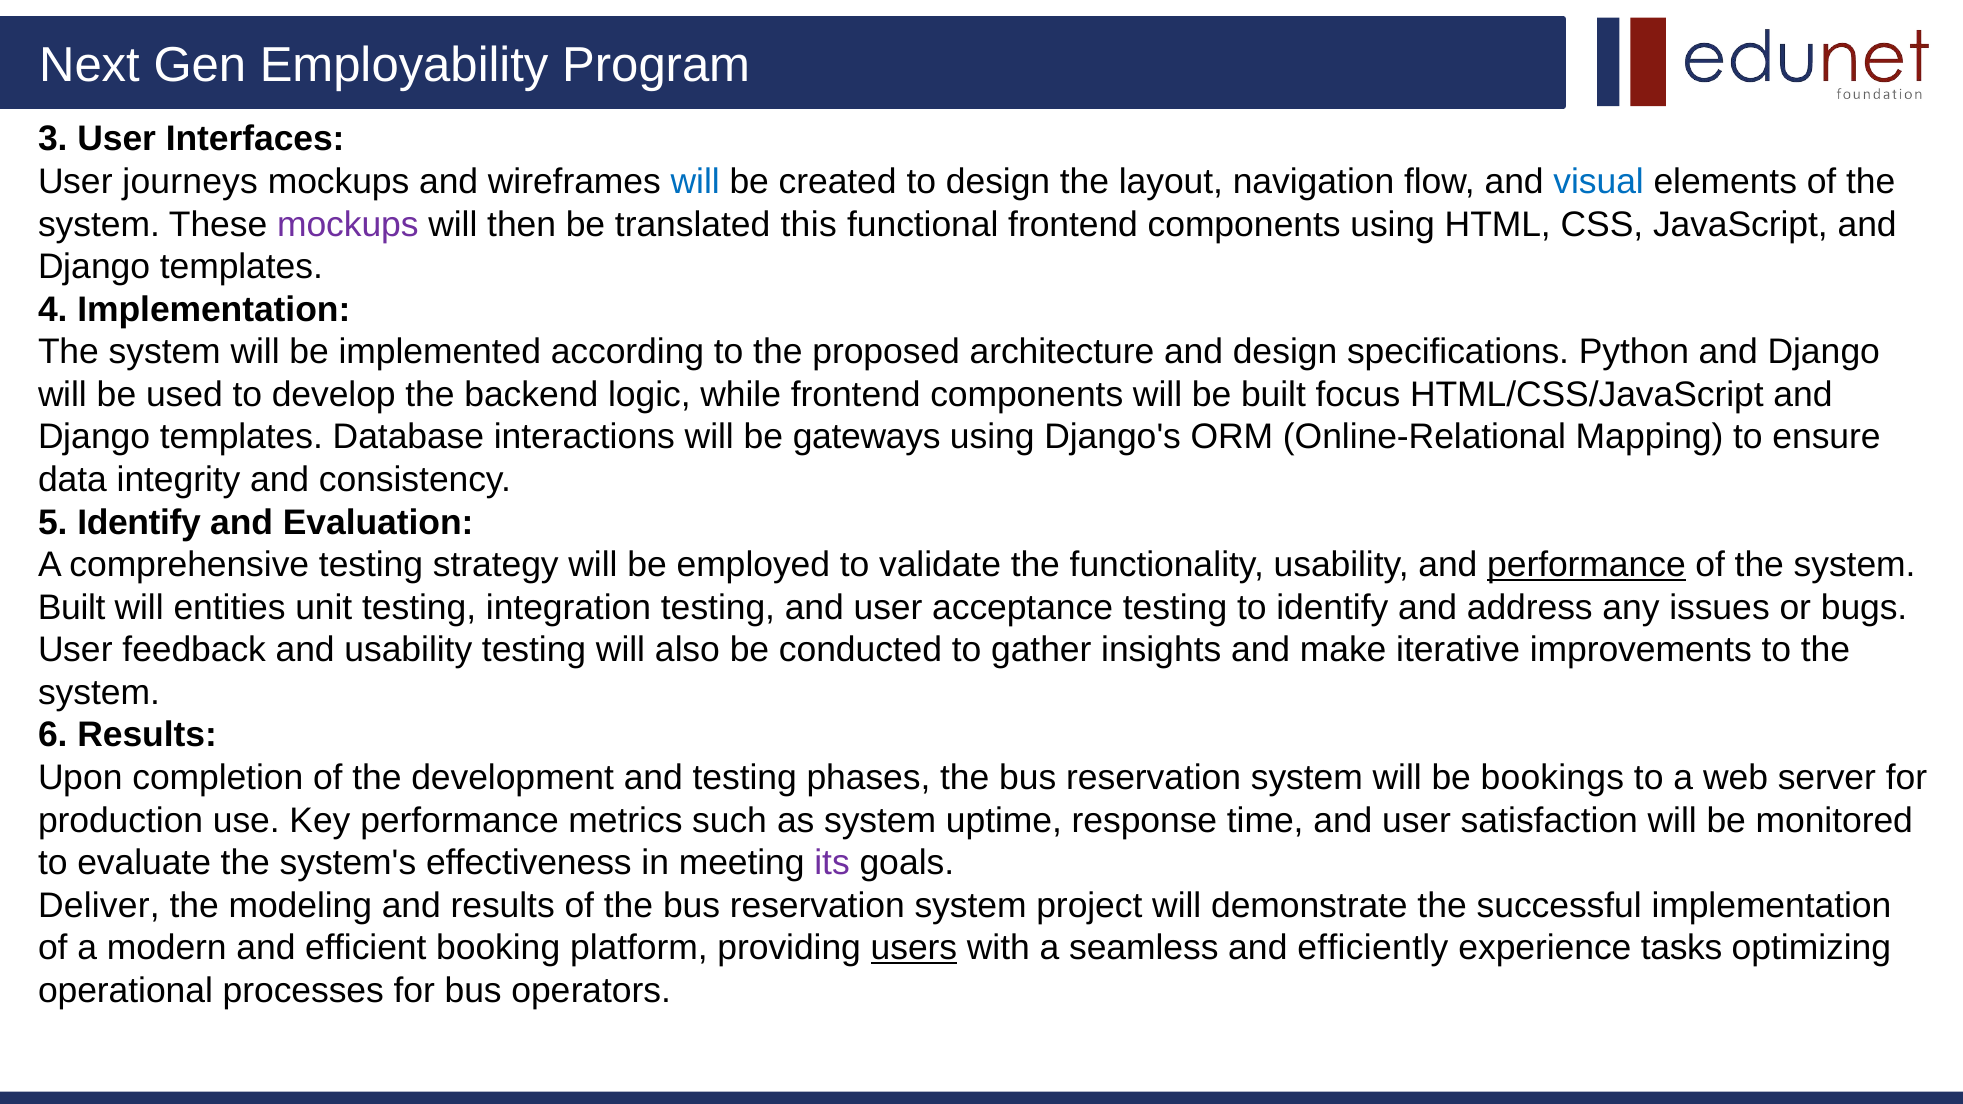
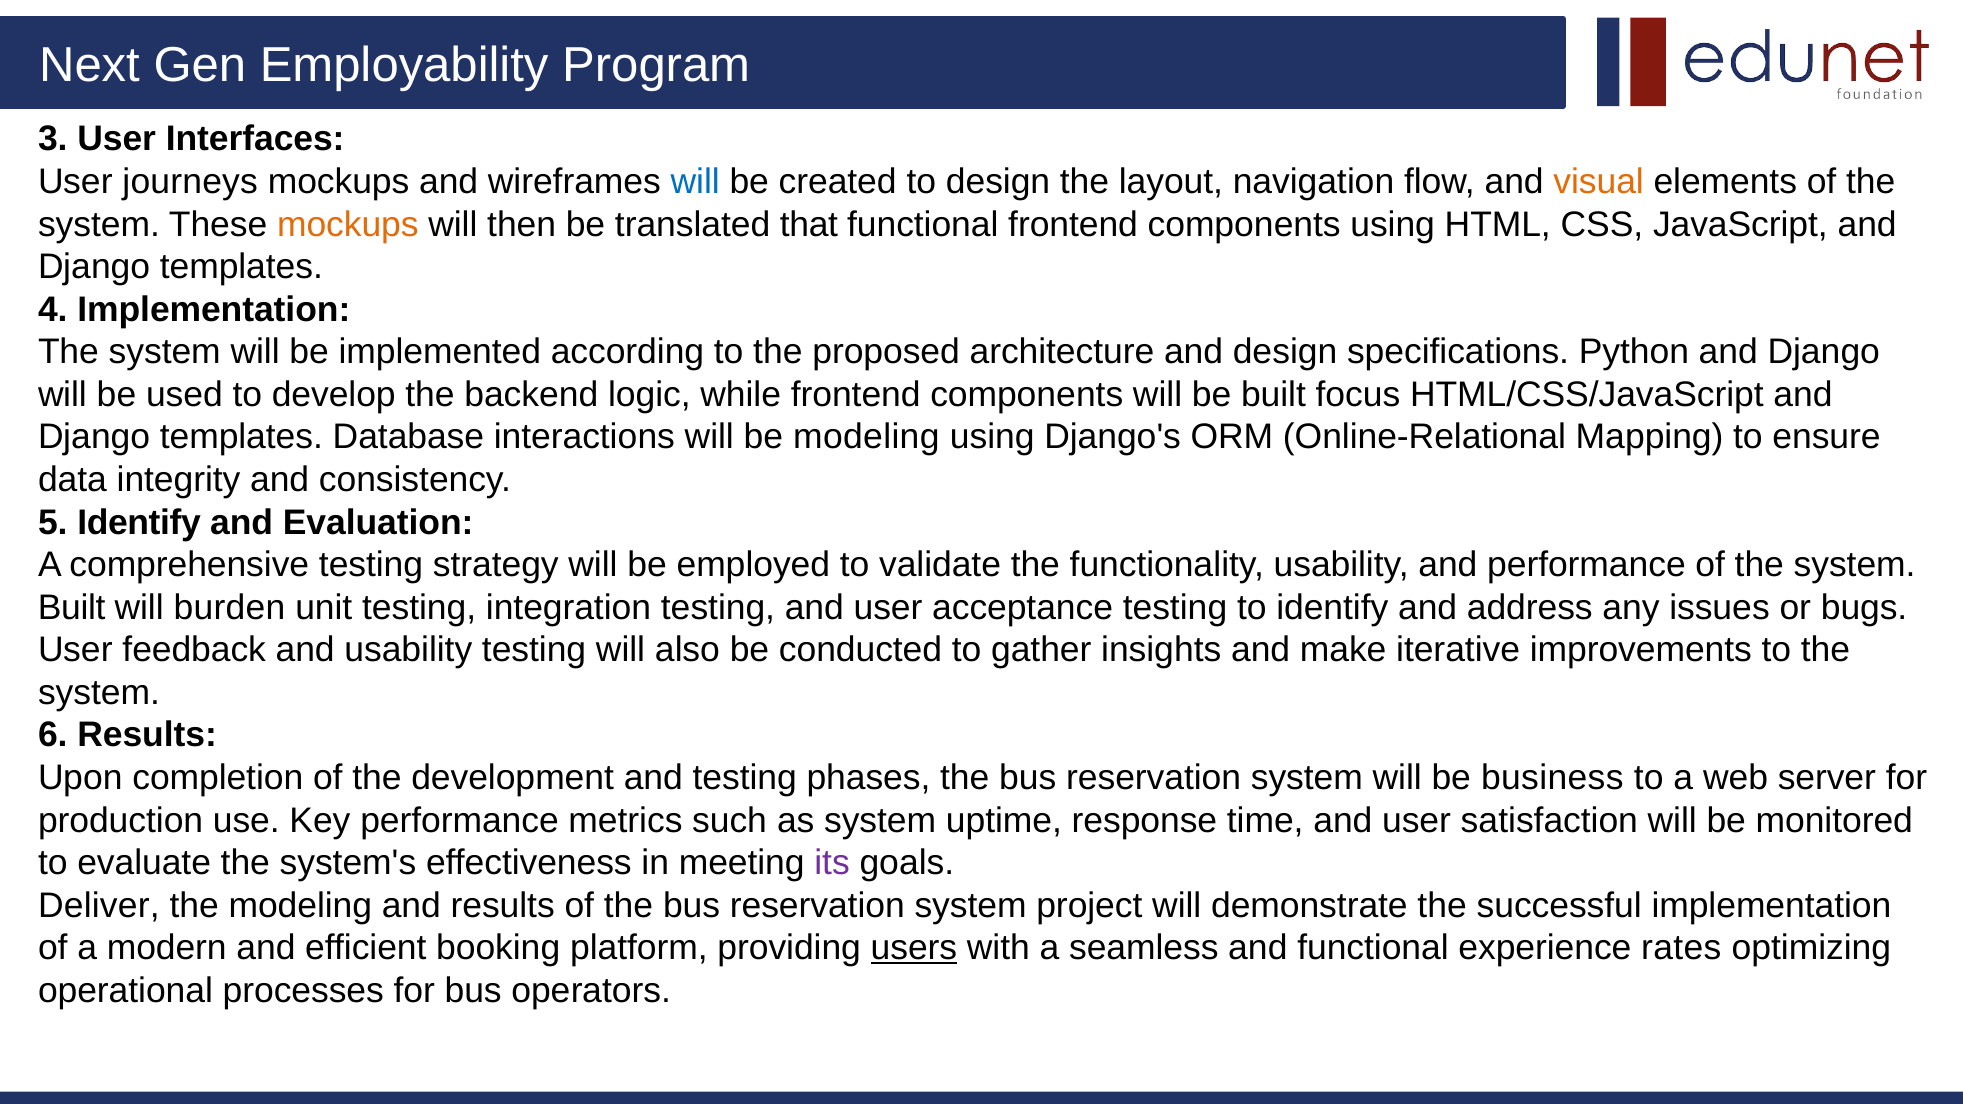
visual colour: blue -> orange
mockups at (348, 224) colour: purple -> orange
this: this -> that
be gateways: gateways -> modeling
performance at (1586, 565) underline: present -> none
entities: entities -> burden
bookings: bookings -> business
and efficiently: efficiently -> functional
tasks: tasks -> rates
